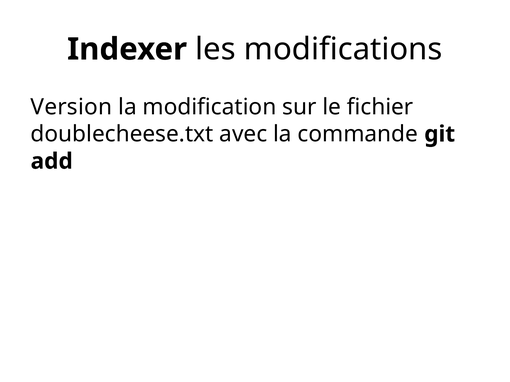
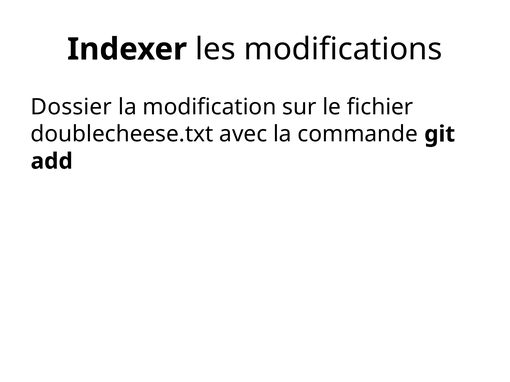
Version: Version -> Dossier
